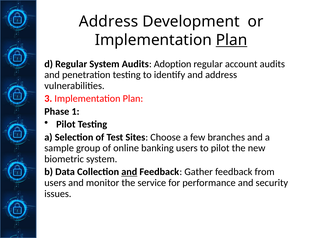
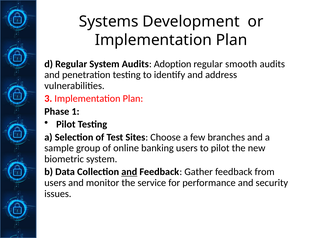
Address at (109, 21): Address -> Systems
Plan at (232, 40) underline: present -> none
account: account -> smooth
